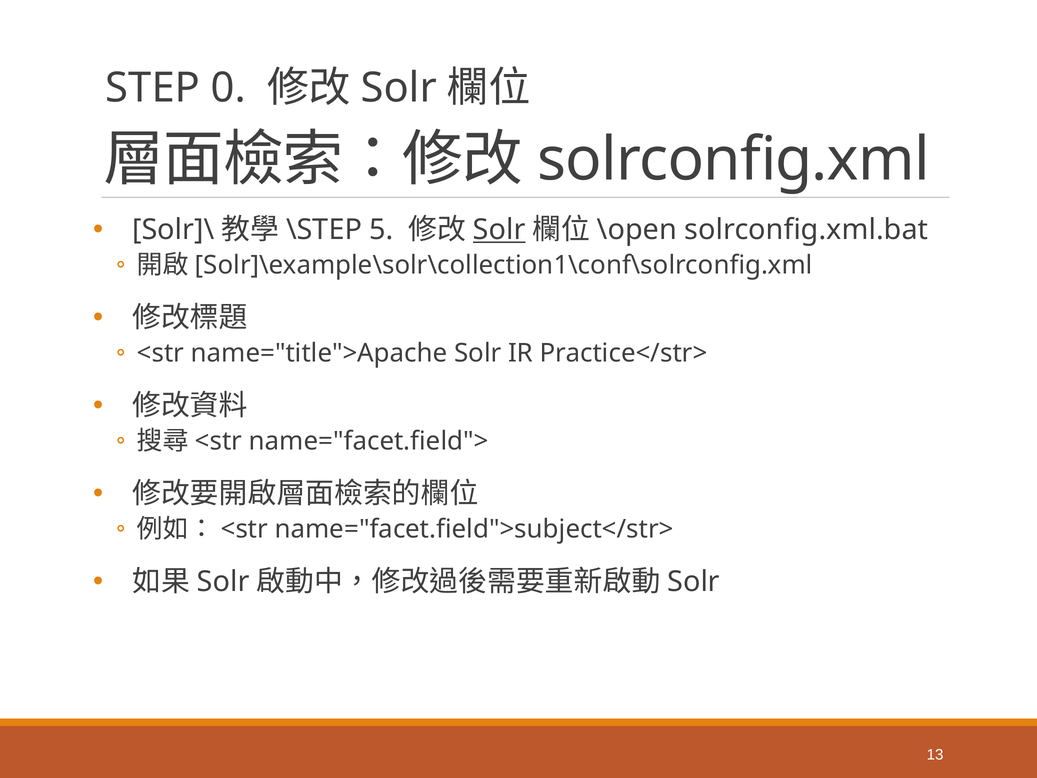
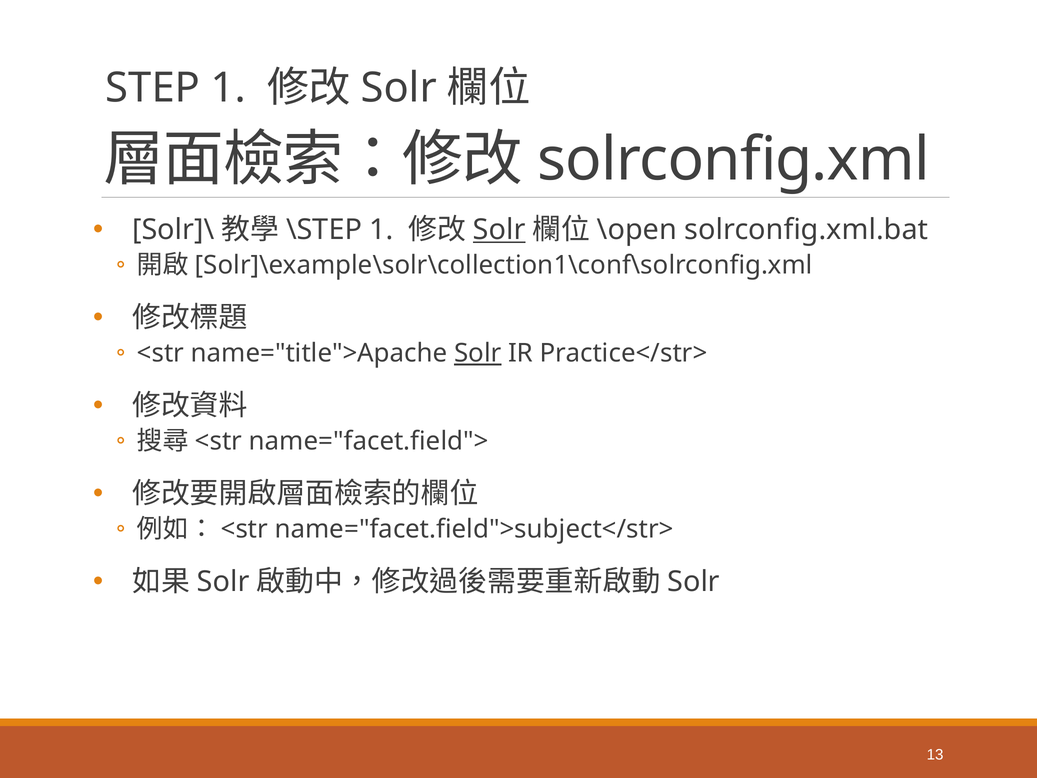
STEP 0: 0 -> 1
5 at (382, 230): 5 -> 1
Solr at (478, 353) underline: none -> present
